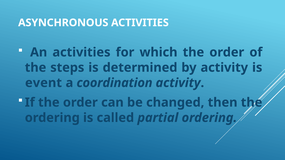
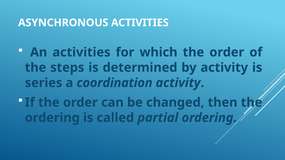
event: event -> series
